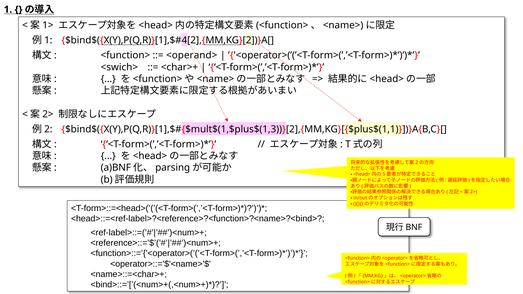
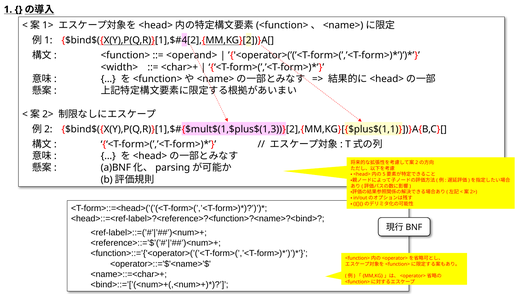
<swich>: <swich> -> <width>
